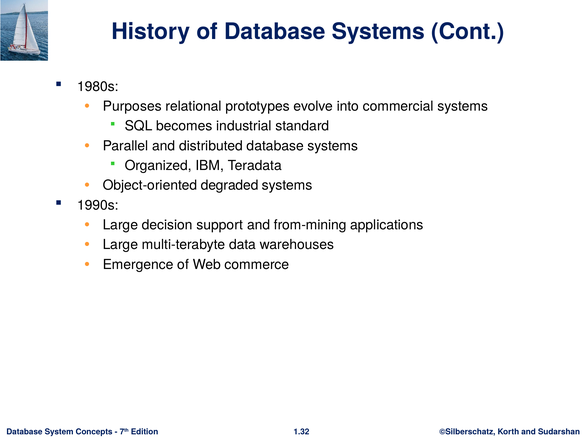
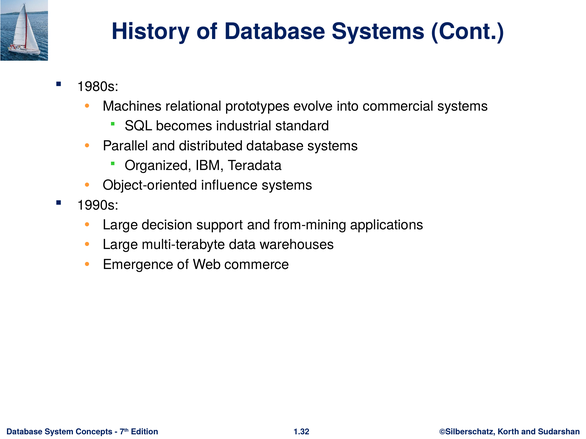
Purposes: Purposes -> Machines
degraded: degraded -> influence
